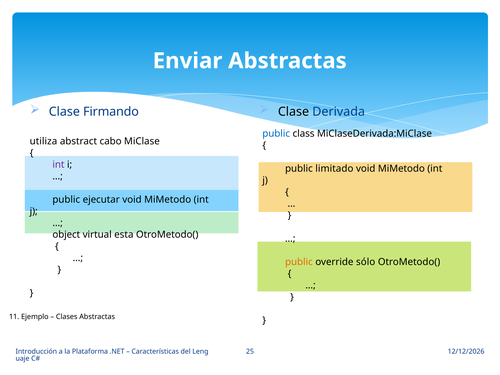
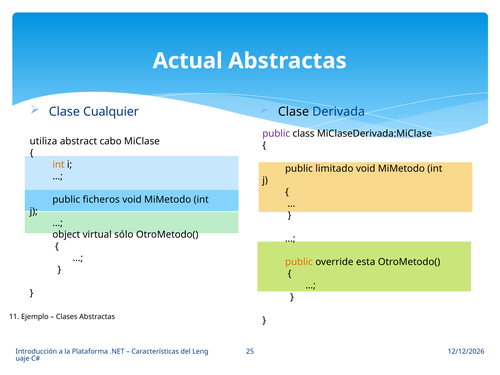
Enviar: Enviar -> Actual
Firmando: Firmando -> Cualquier
public at (276, 133) colour: blue -> purple
int at (58, 165) colour: purple -> orange
ejecutar: ejecutar -> ficheros
esta: esta -> sólo
sólo: sólo -> esta
